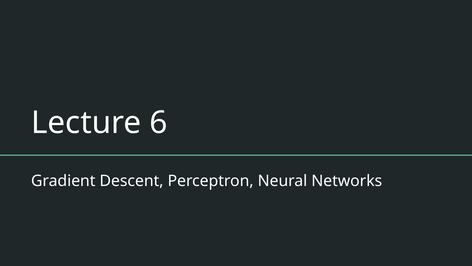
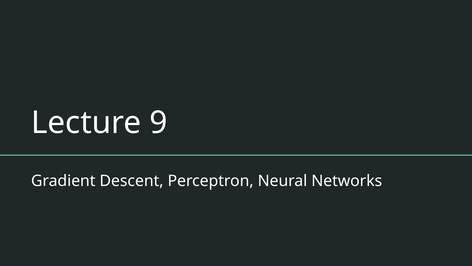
6: 6 -> 9
